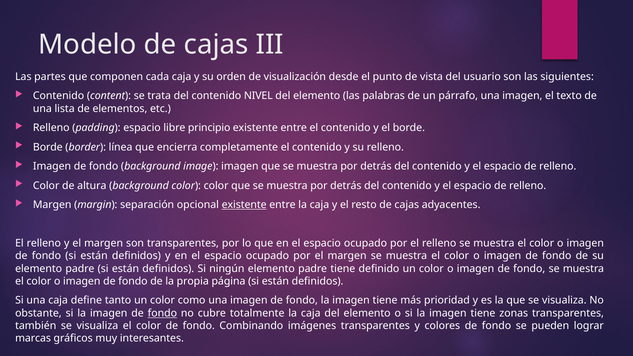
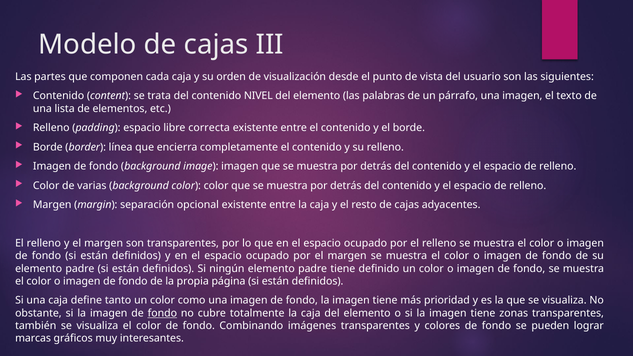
principio: principio -> correcta
altura: altura -> varias
existente at (244, 205) underline: present -> none
